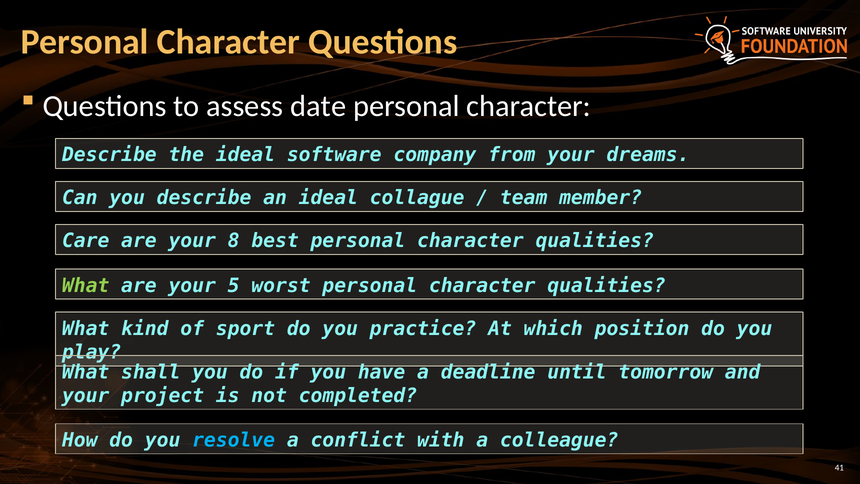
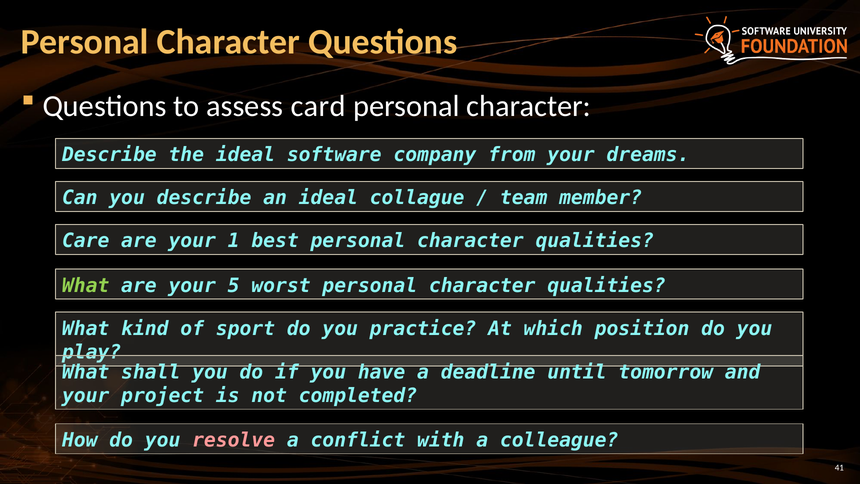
date: date -> card
8: 8 -> 1
resolve colour: light blue -> pink
